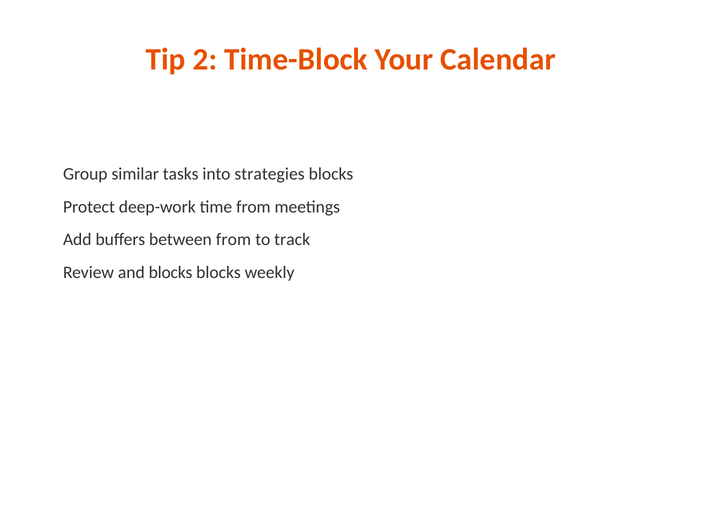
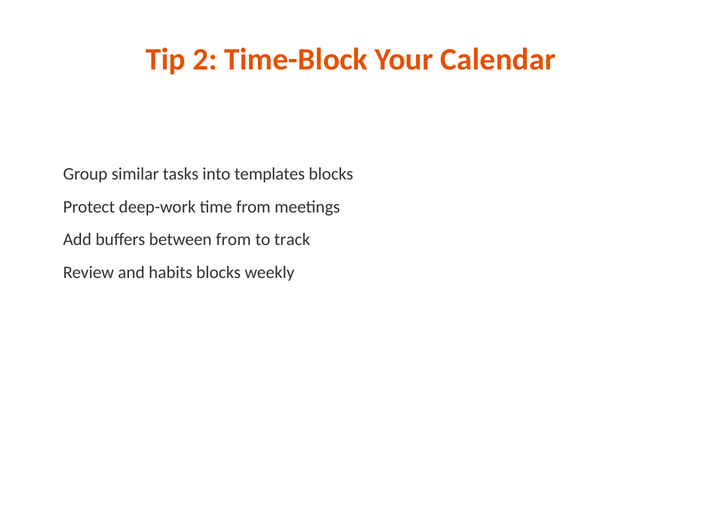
strategies: strategies -> templates
and blocks: blocks -> habits
